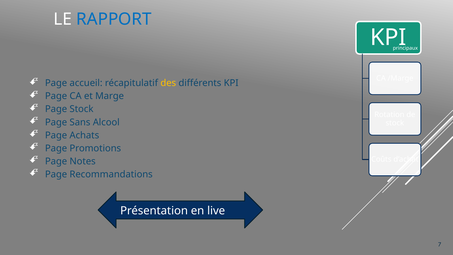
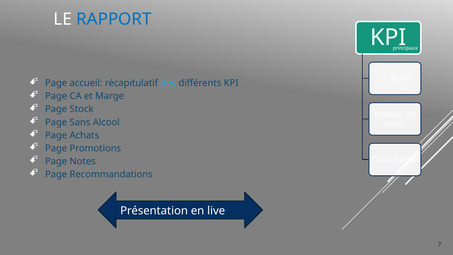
des colour: yellow -> light blue
